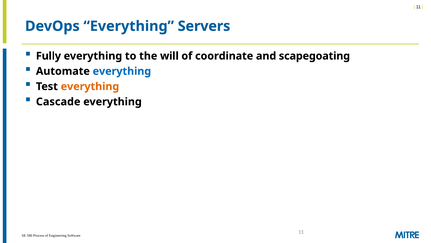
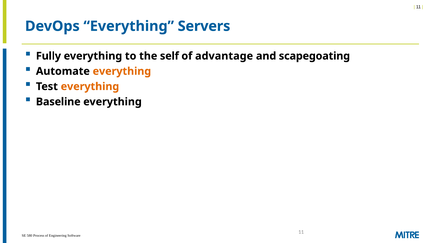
will: will -> self
coordinate: coordinate -> advantage
everything at (122, 71) colour: blue -> orange
Cascade: Cascade -> Baseline
